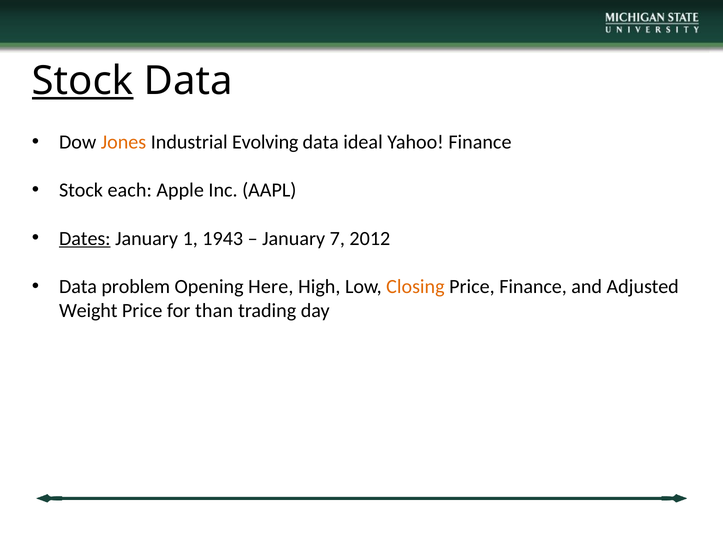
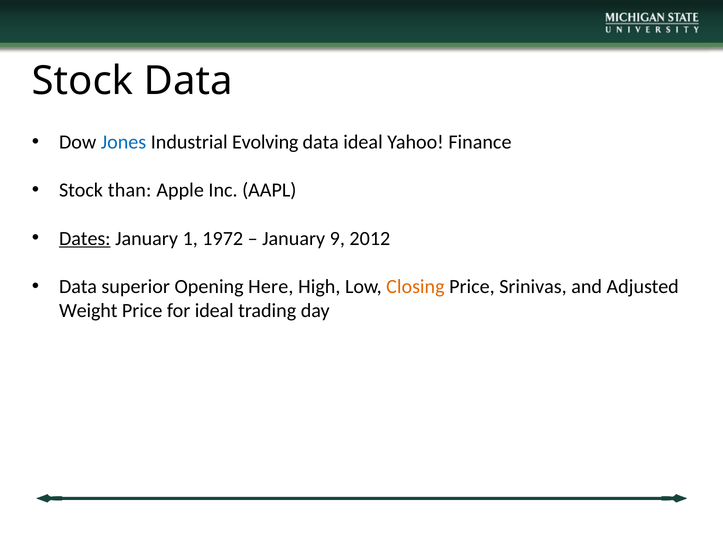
Stock at (83, 81) underline: present -> none
Jones colour: orange -> blue
each: each -> than
1943: 1943 -> 1972
7: 7 -> 9
problem: problem -> superior
Price Finance: Finance -> Srinivas
for than: than -> ideal
